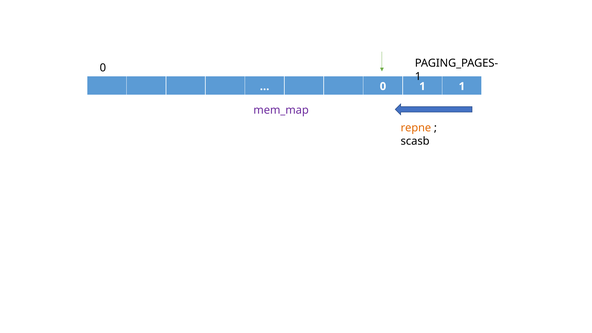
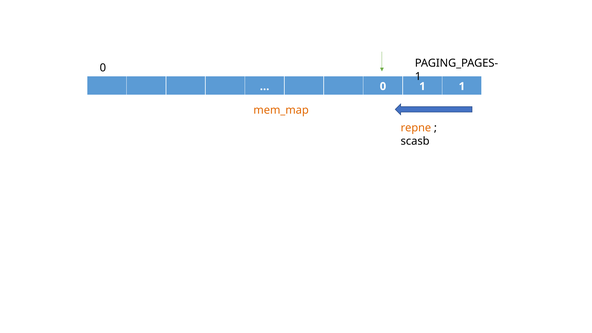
mem_map colour: purple -> orange
